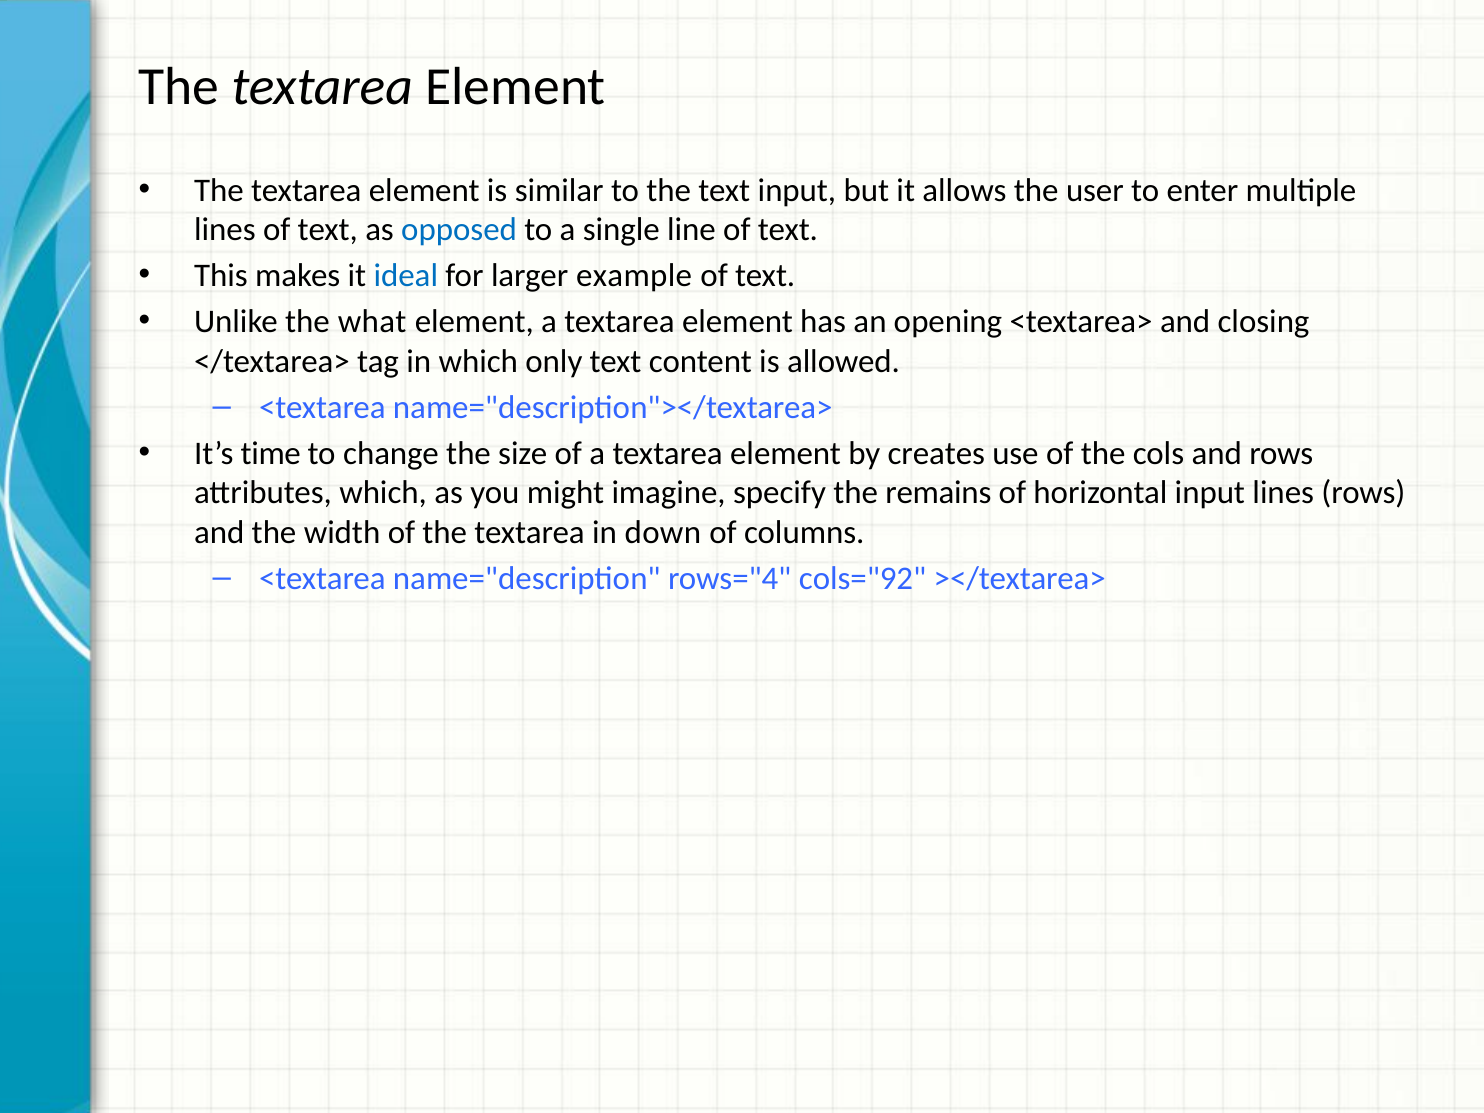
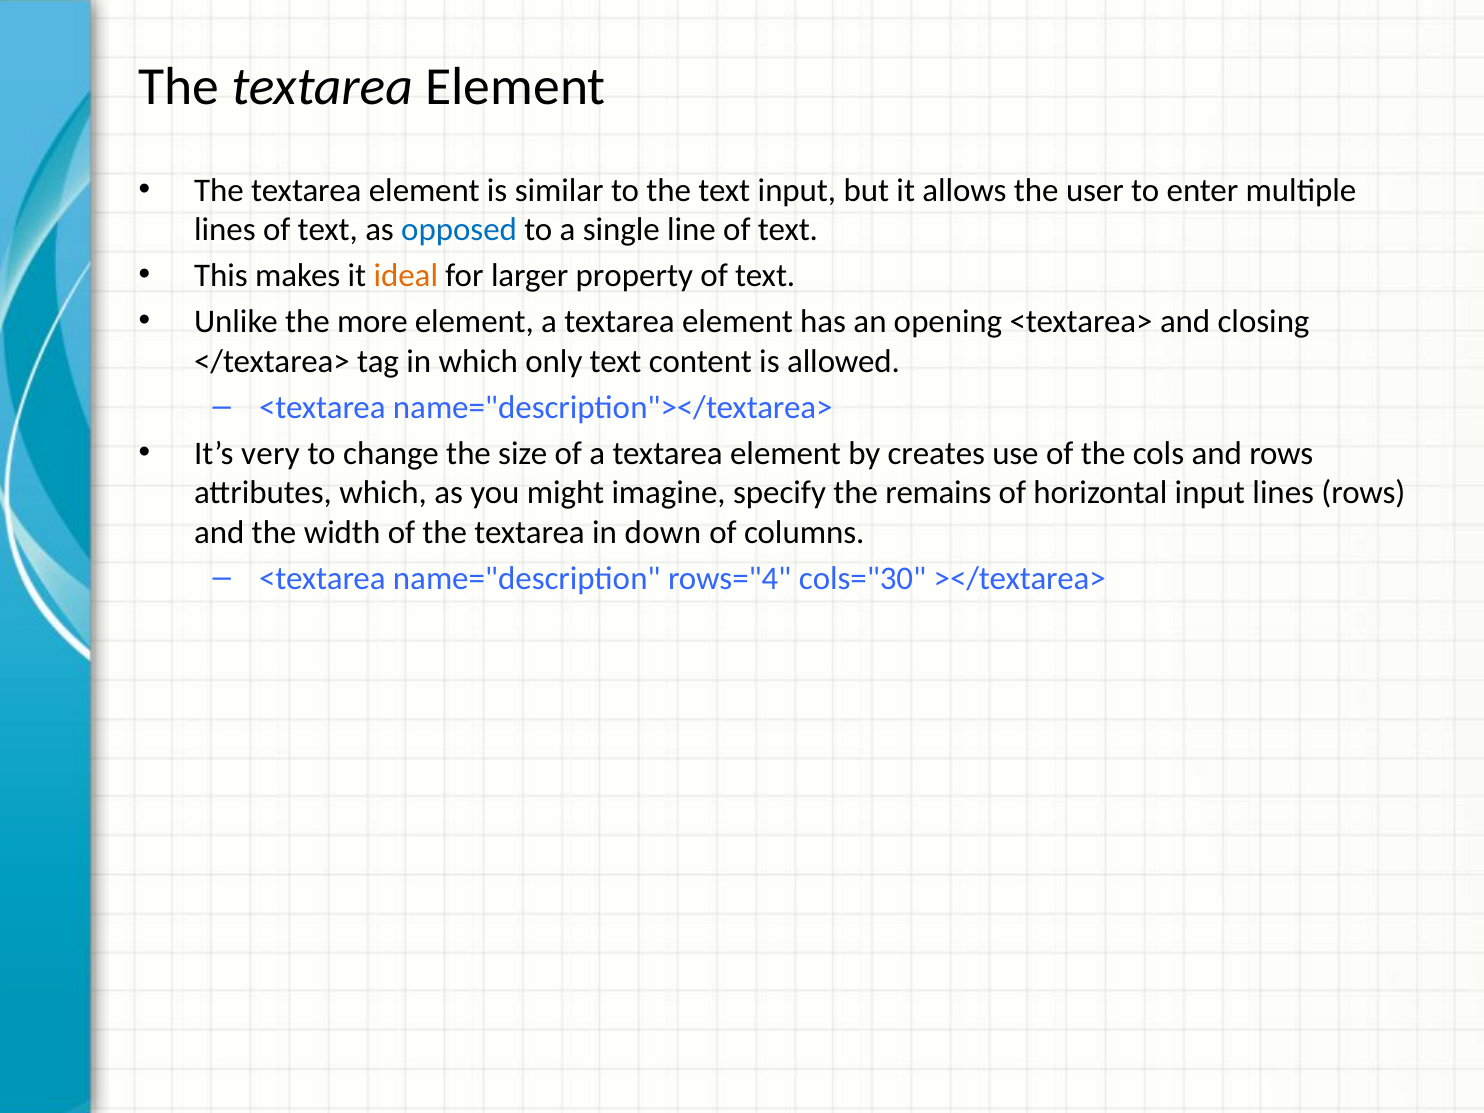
ideal colour: blue -> orange
example: example -> property
what: what -> more
time: time -> very
cols="92: cols="92 -> cols="30
